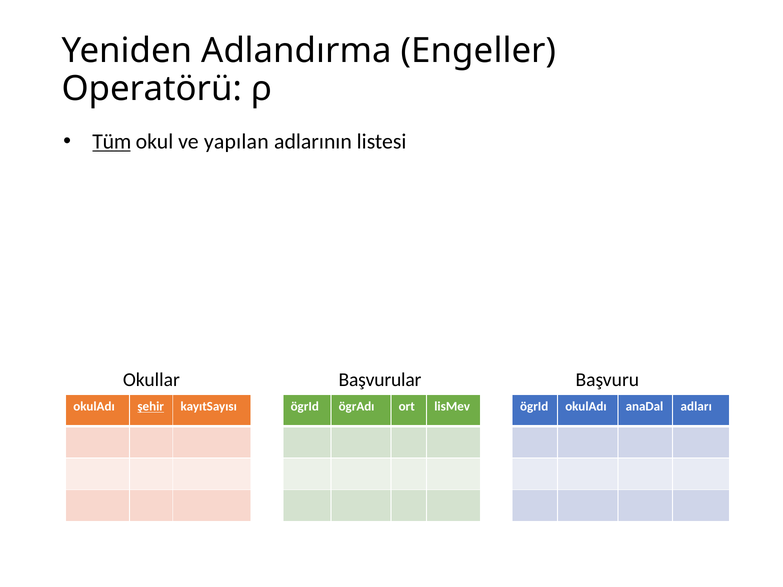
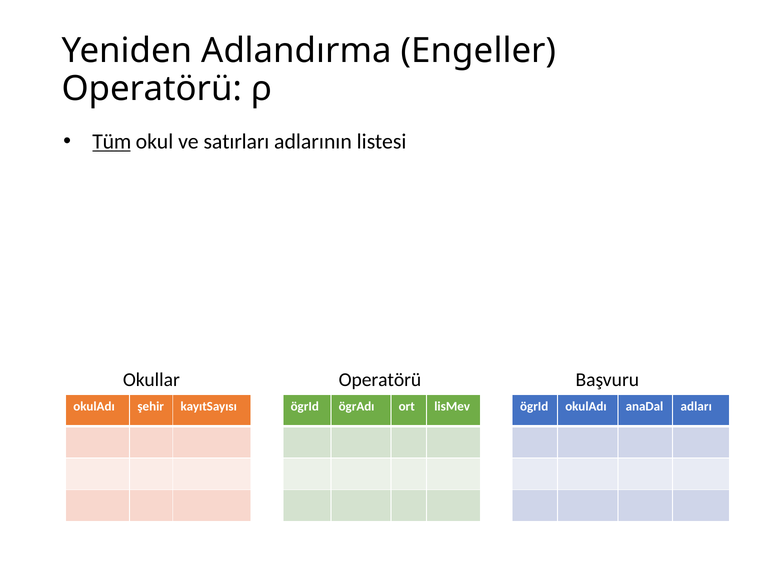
yapılan: yapılan -> satırları
Okullar Başvurular: Başvurular -> Operatörü
şehir underline: present -> none
